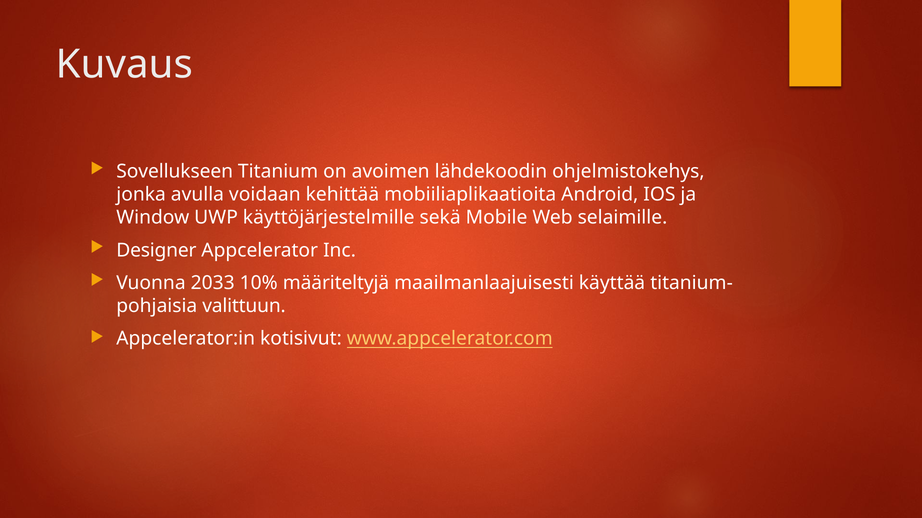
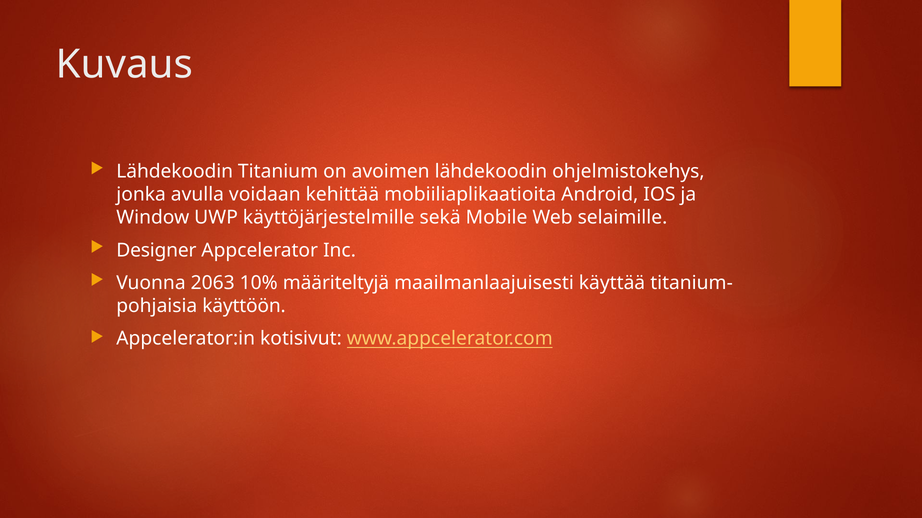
Sovellukseen at (175, 172): Sovellukseen -> Lähdekoodin
2033: 2033 -> 2063
valittuun: valittuun -> käyttöön
